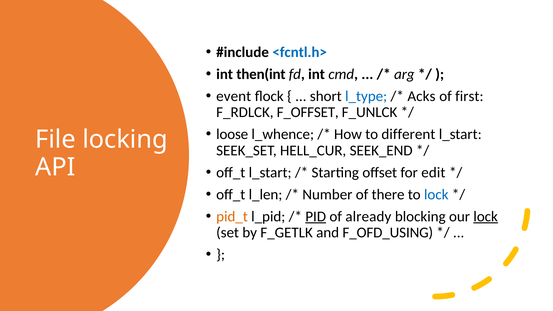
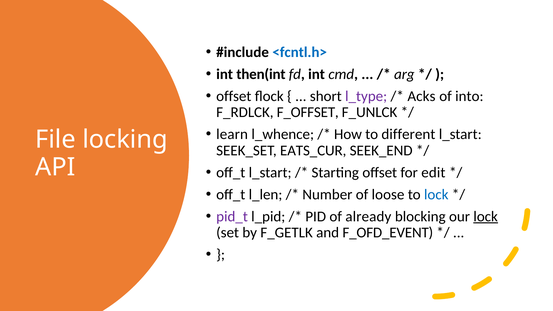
event at (234, 96): event -> offset
l_type colour: blue -> purple
first: first -> into
loose: loose -> learn
HELL_CUR: HELL_CUR -> EATS_CUR
there: there -> loose
pid_t colour: orange -> purple
PID underline: present -> none
F_OFD_USING: F_OFD_USING -> F_OFD_EVENT
